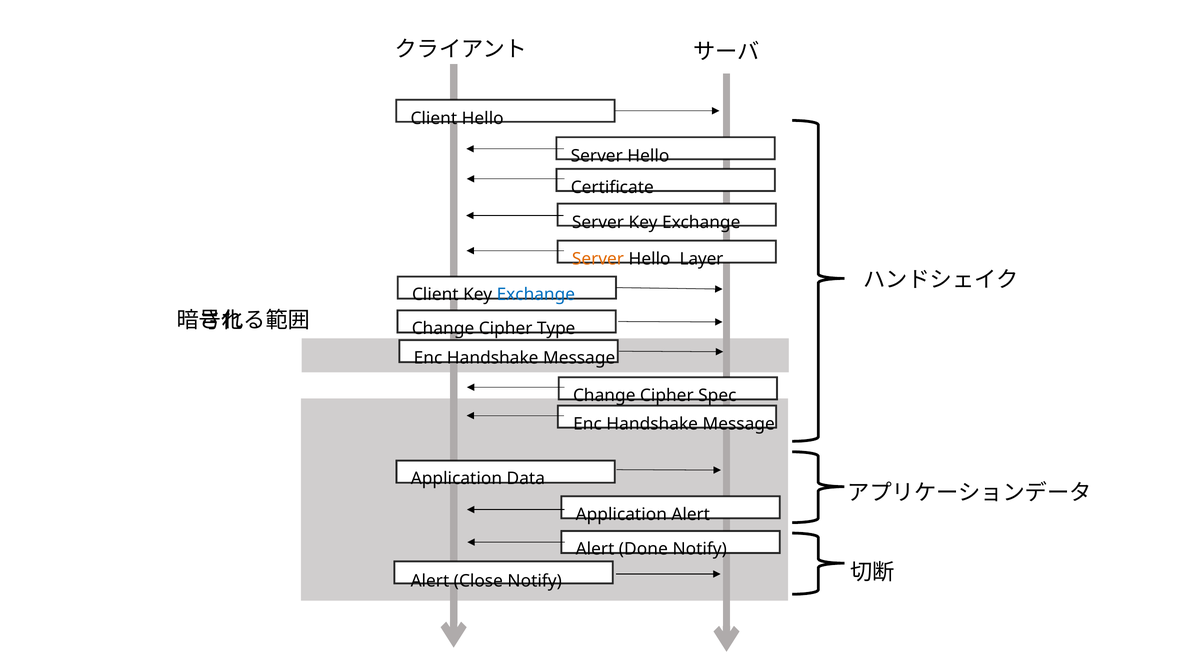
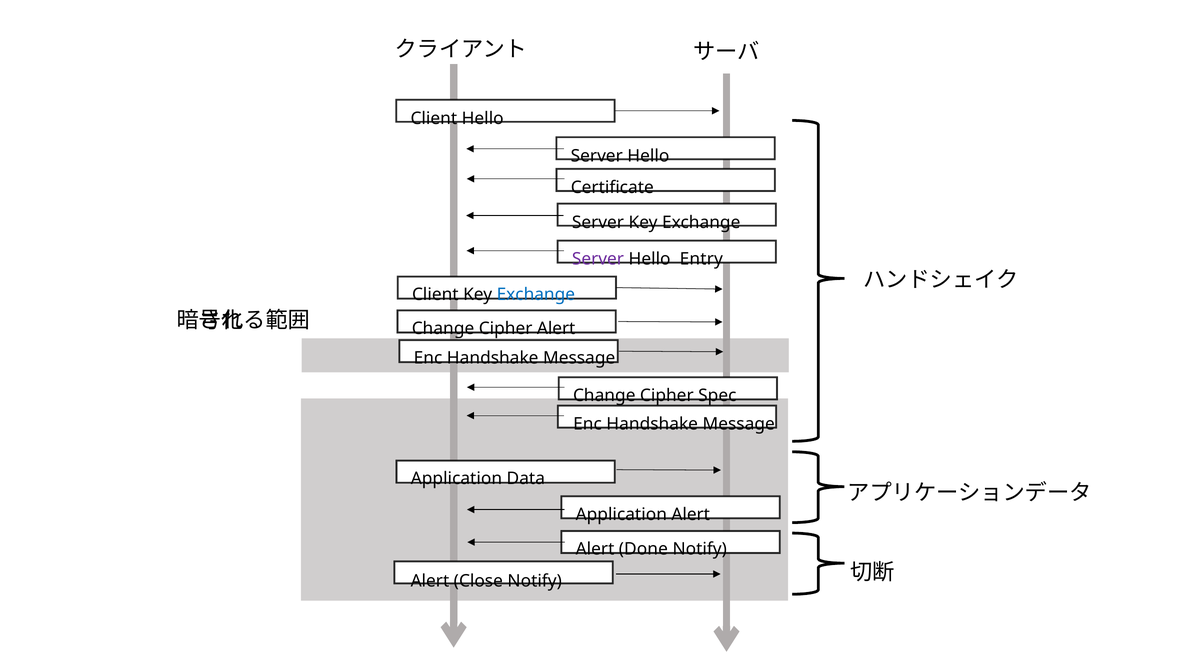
Server at (598, 259) colour: orange -> purple
Layer: Layer -> Entry
Cipher Type: Type -> Alert
